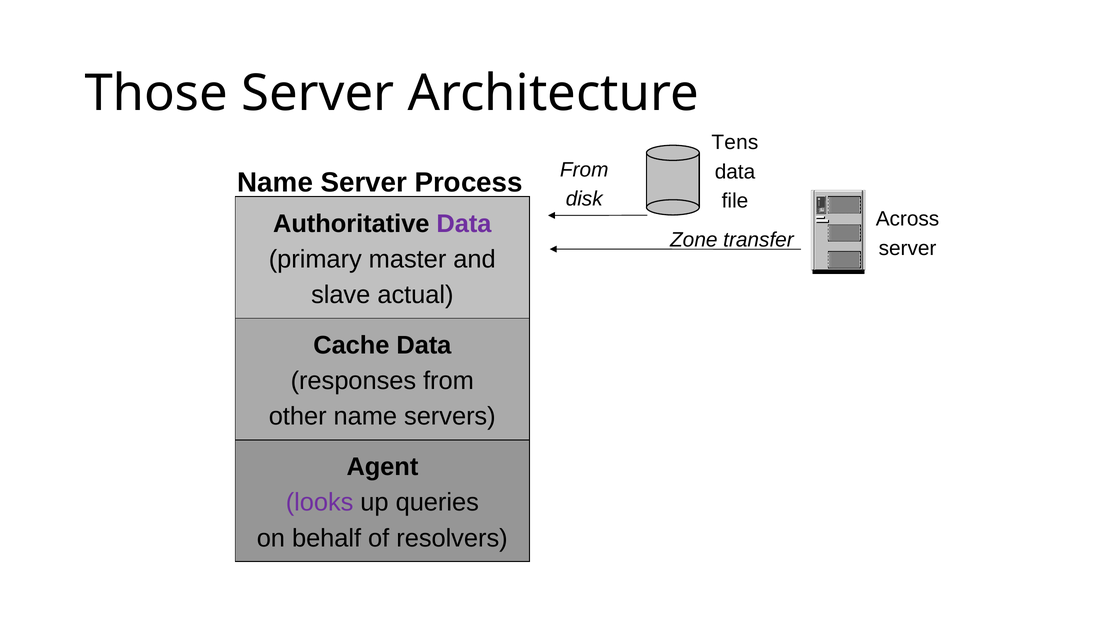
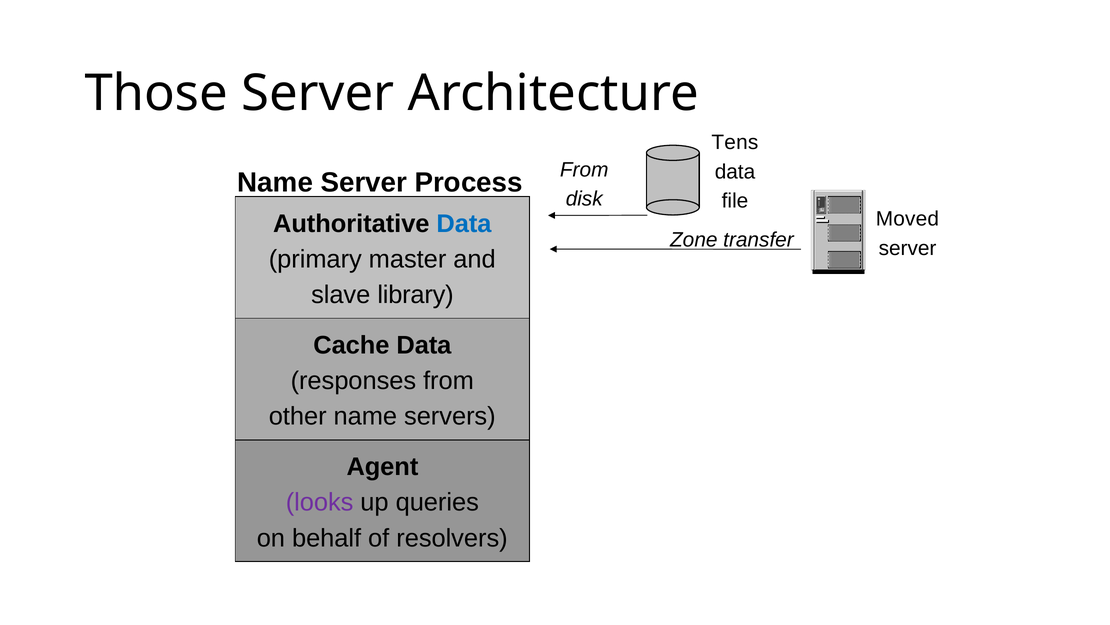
Across: Across -> Moved
Data at (464, 223) colour: purple -> blue
actual: actual -> library
